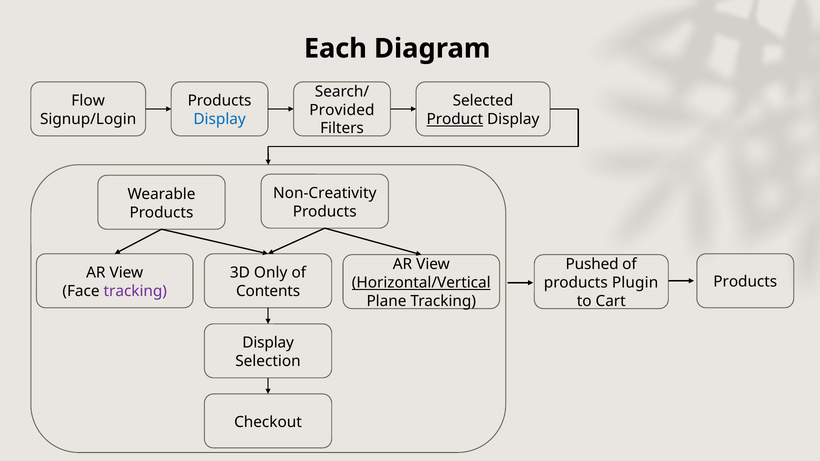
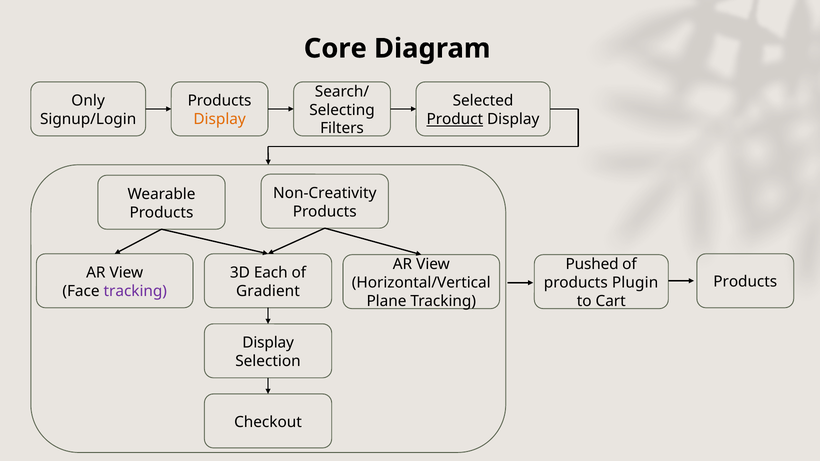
Each: Each -> Core
Flow: Flow -> Only
Provided: Provided -> Selecting
Display at (220, 119) colour: blue -> orange
Only: Only -> Each
Horizontal/Vertical underline: present -> none
Contents: Contents -> Gradient
